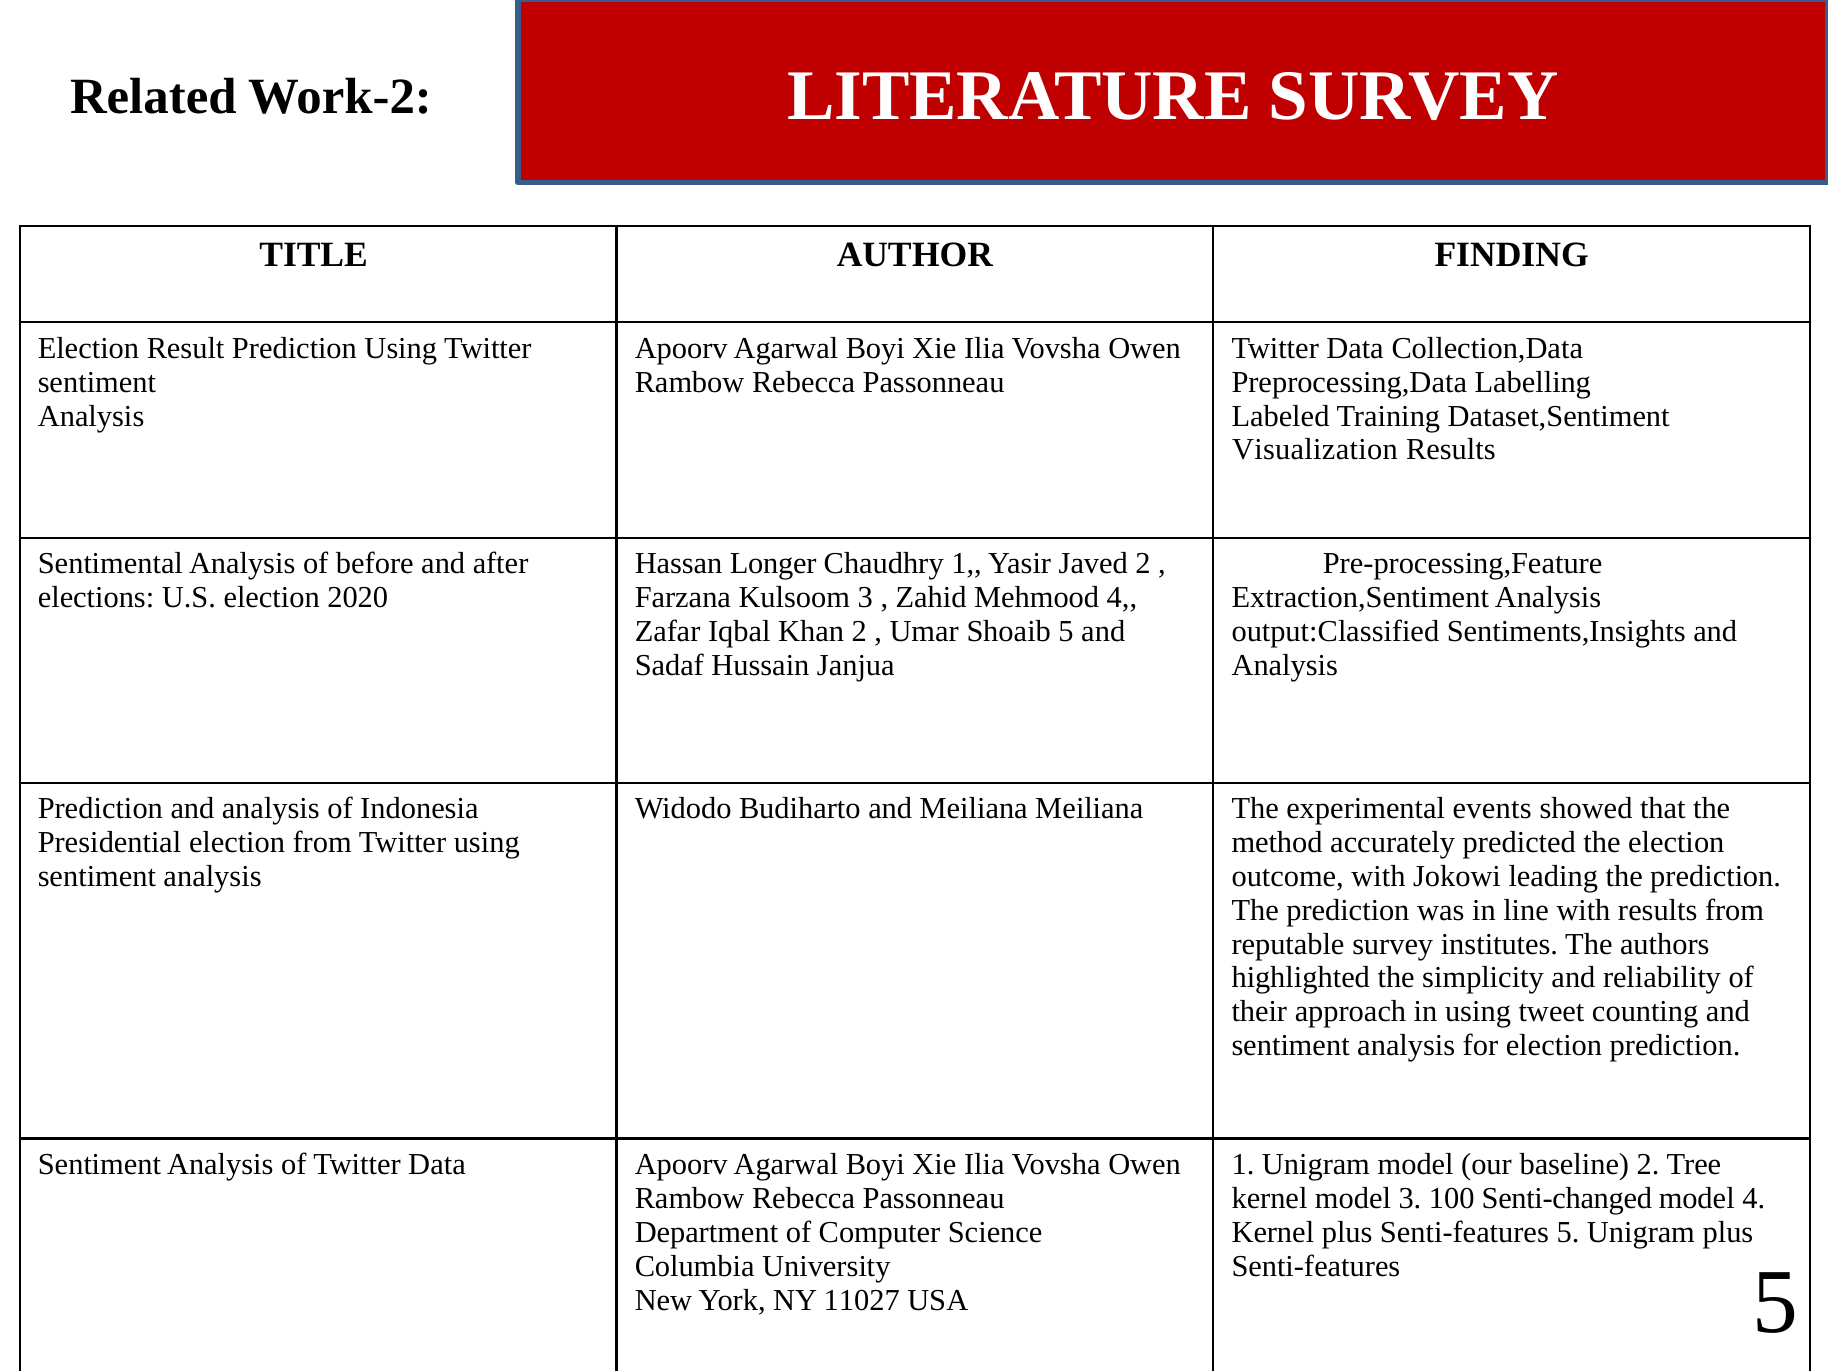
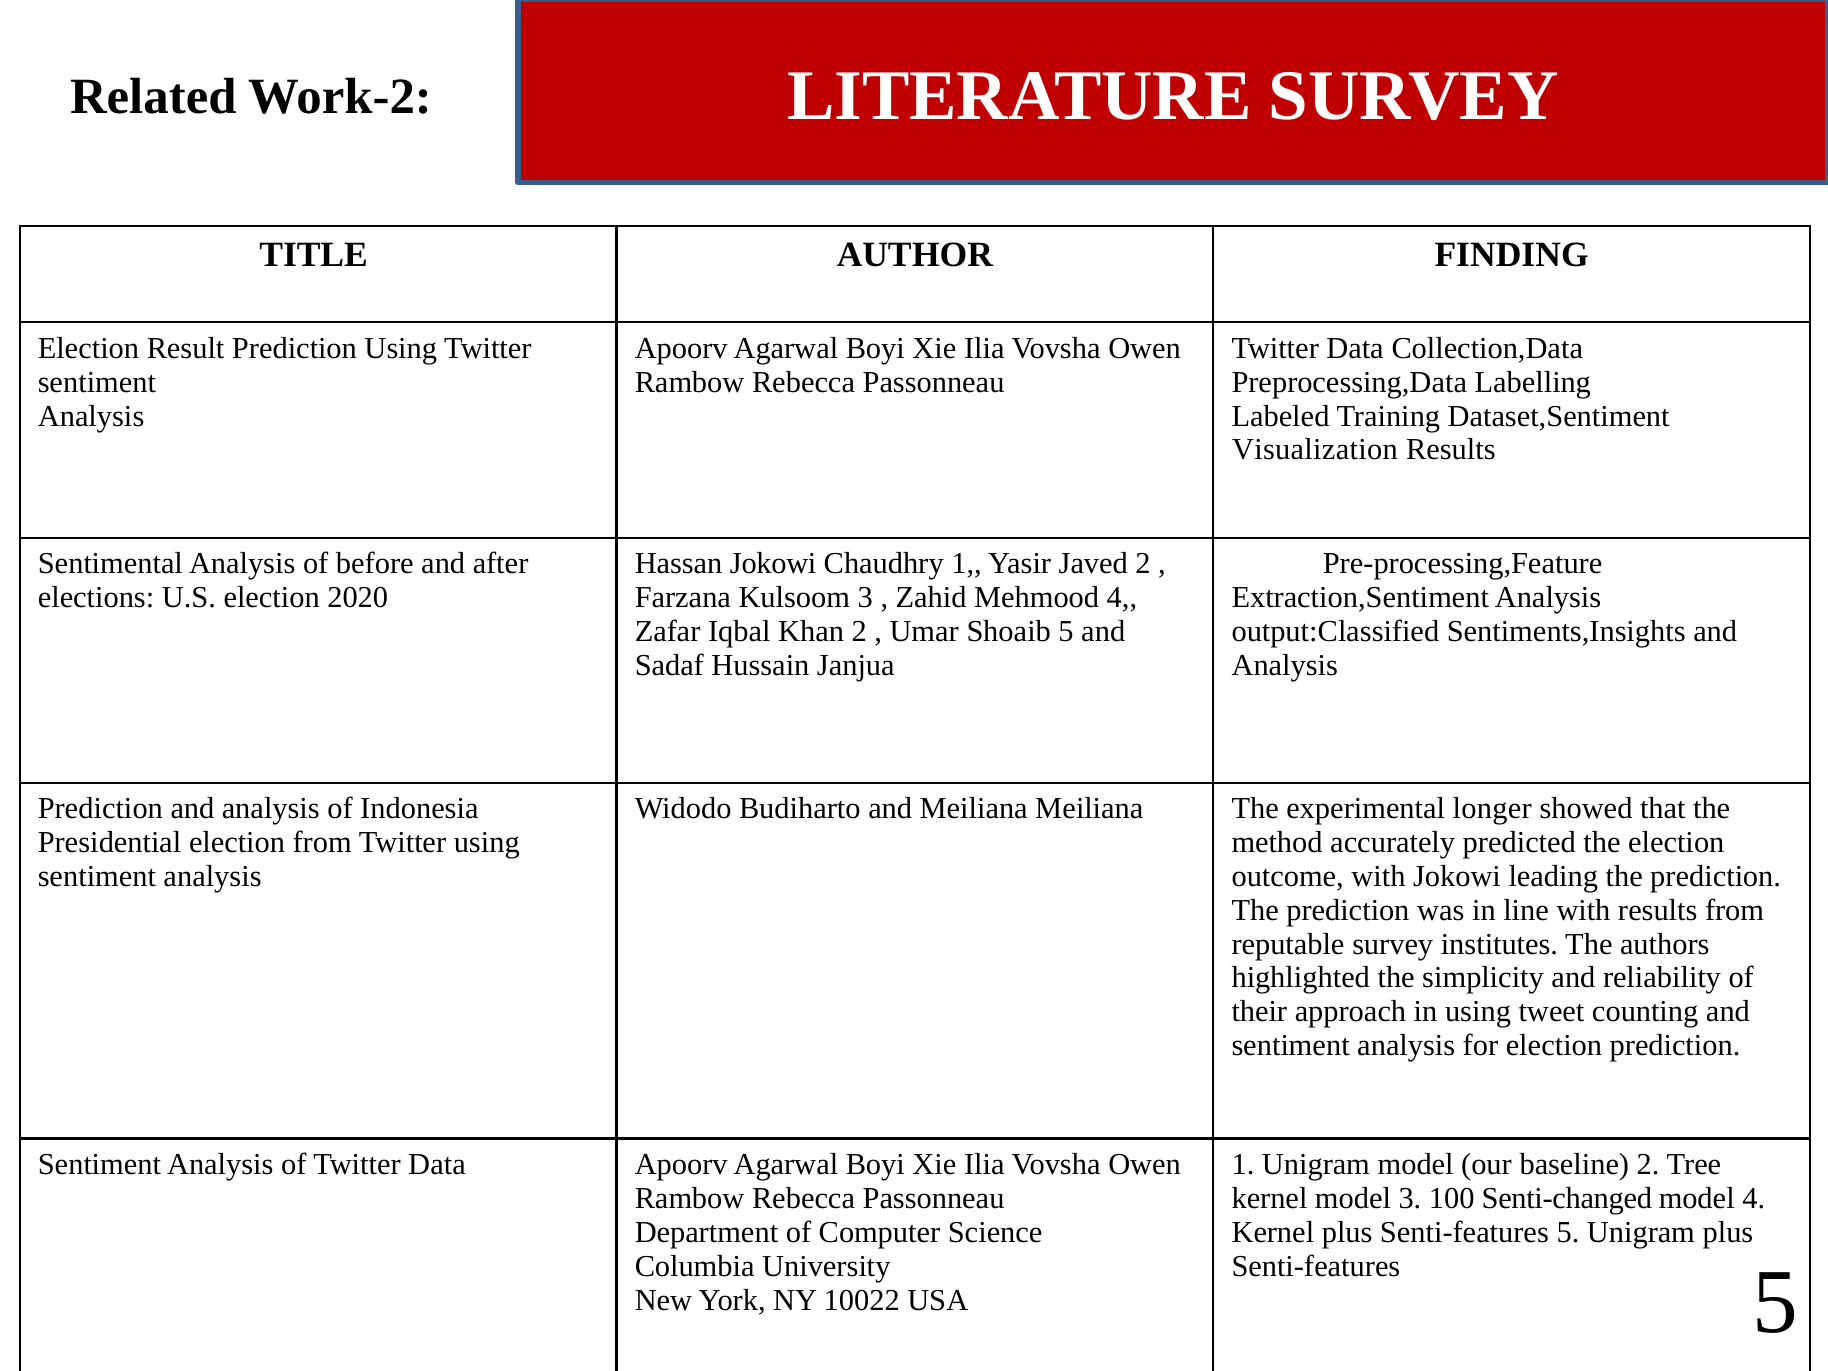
Hassan Longer: Longer -> Jokowi
events: events -> longer
11027: 11027 -> 10022
